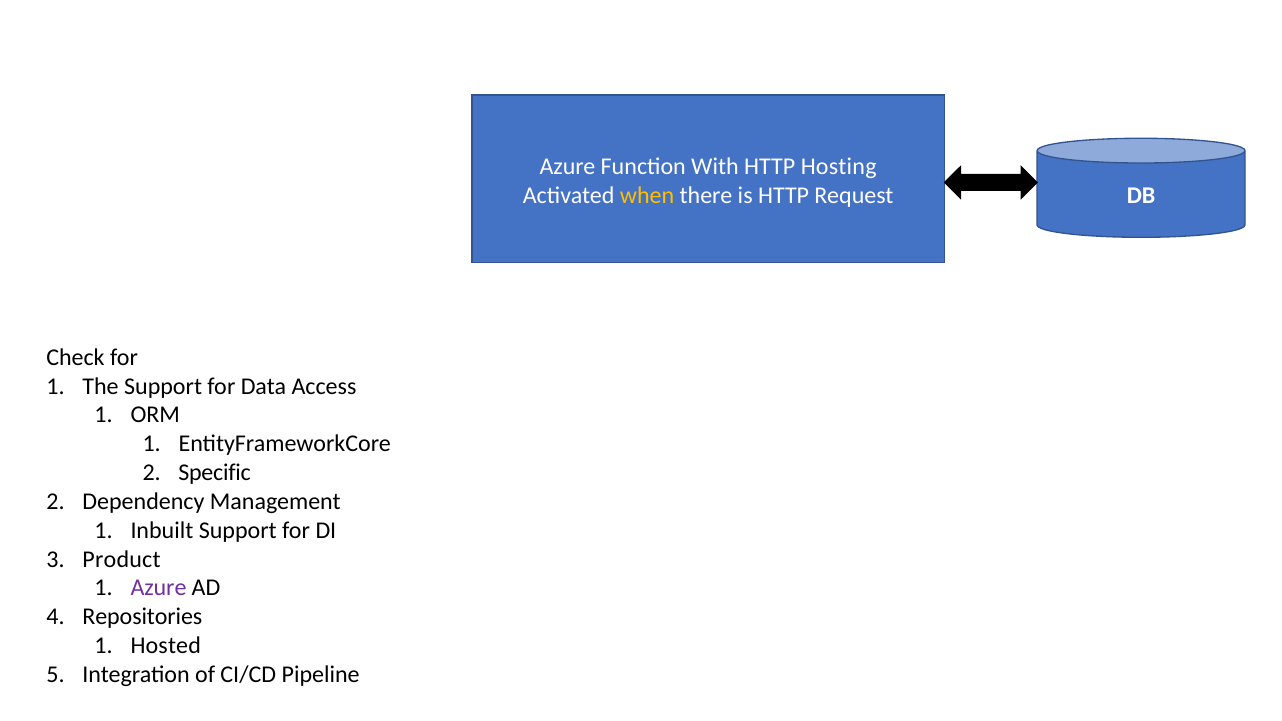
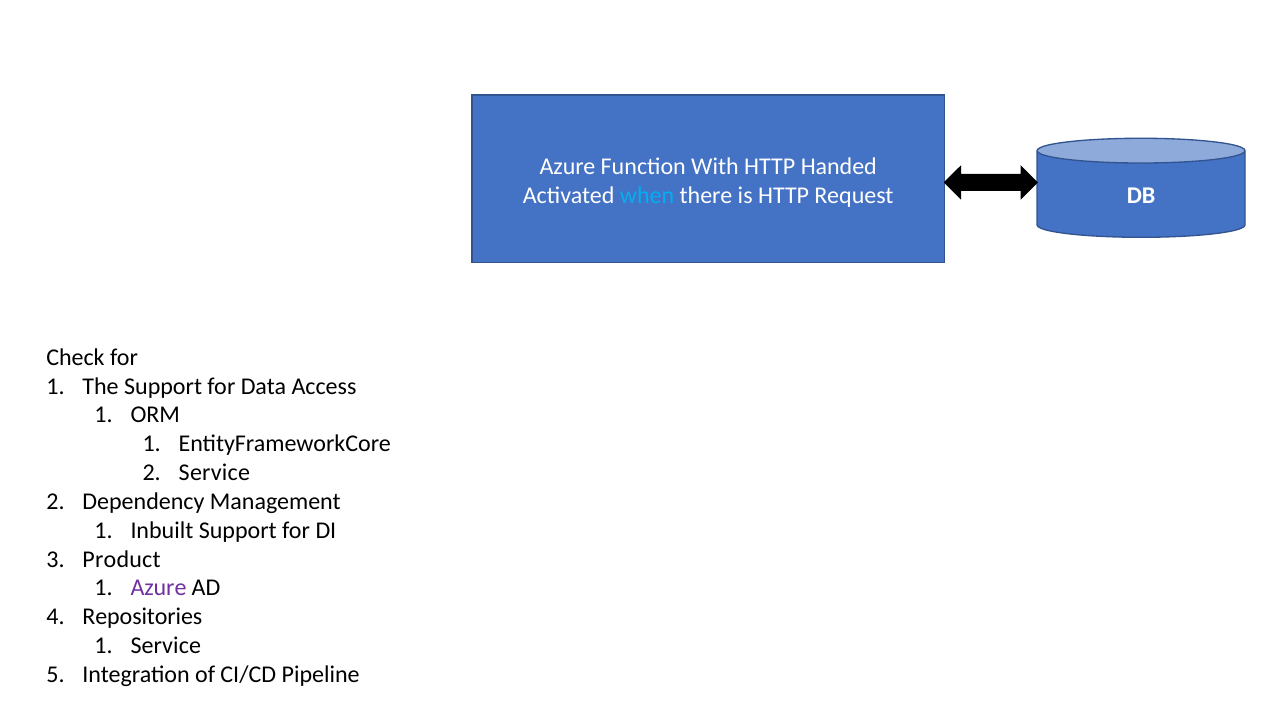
Hosting: Hosting -> Handed
when colour: yellow -> light blue
Specific at (215, 473): Specific -> Service
Hosted at (166, 646): Hosted -> Service
